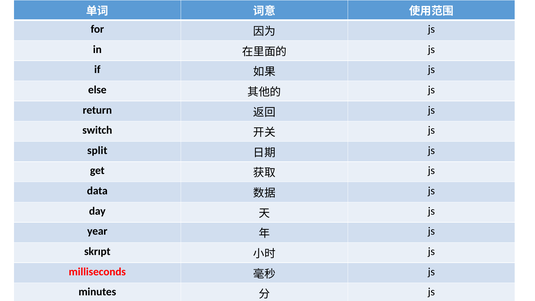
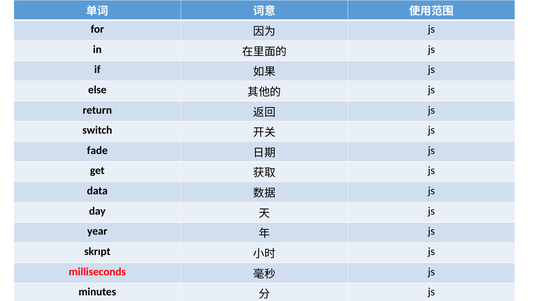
split: split -> fade
